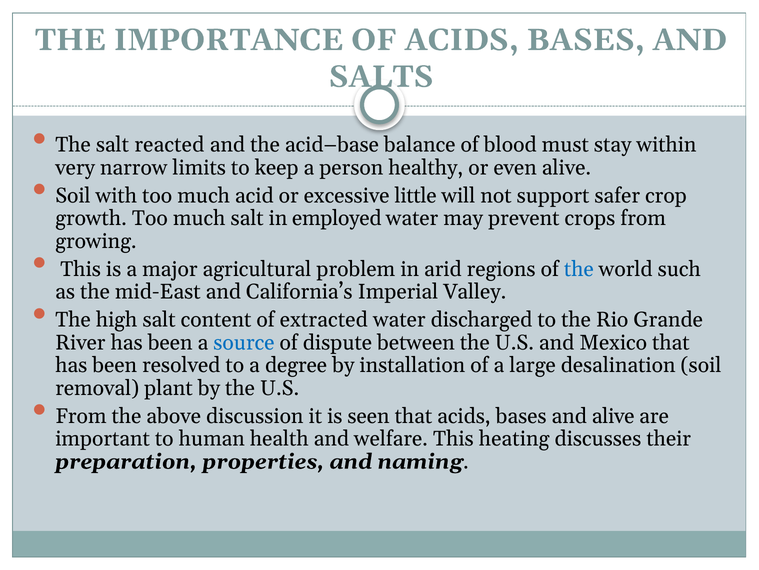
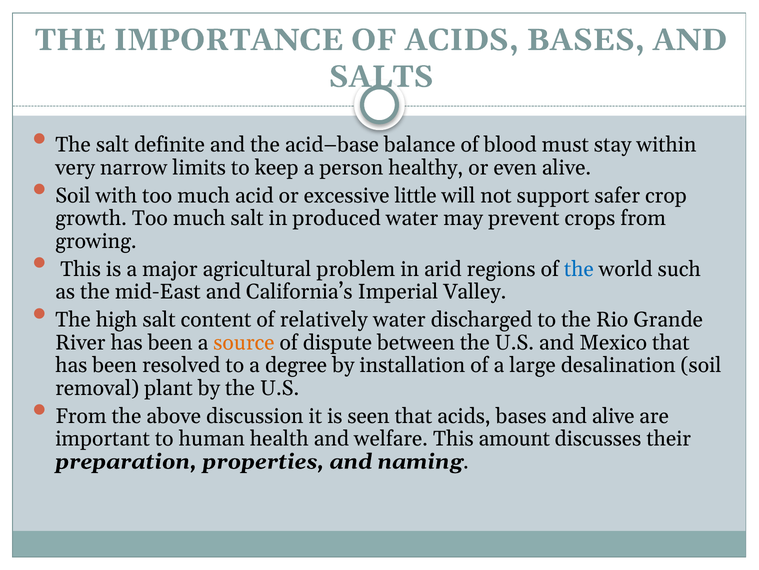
reacted: reacted -> definite
employed: employed -> produced
extracted: extracted -> relatively
source colour: blue -> orange
heating: heating -> amount
